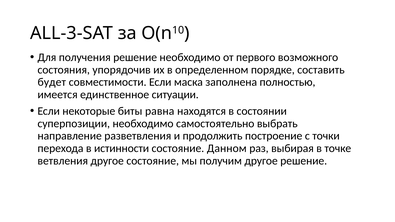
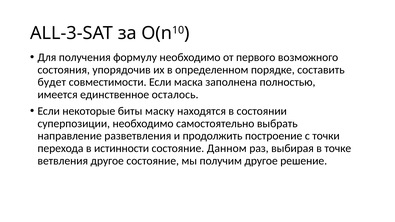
получения решение: решение -> формулу
ситуации: ситуации -> осталось
равна: равна -> маску
